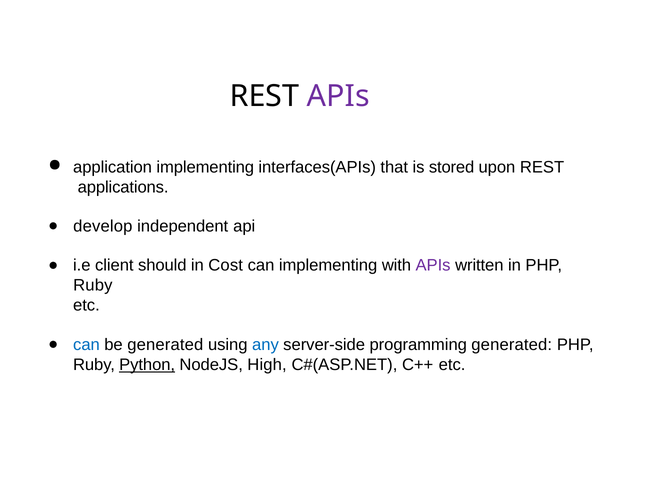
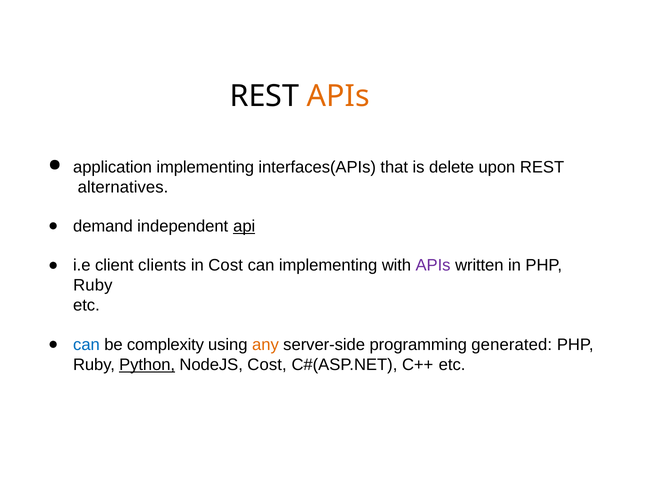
APIs at (338, 96) colour: purple -> orange
stored: stored -> delete
applications: applications -> alternatives
develop: develop -> demand
api underline: none -> present
should: should -> clients
be generated: generated -> complexity
any colour: blue -> orange
NodeJS High: High -> Cost
